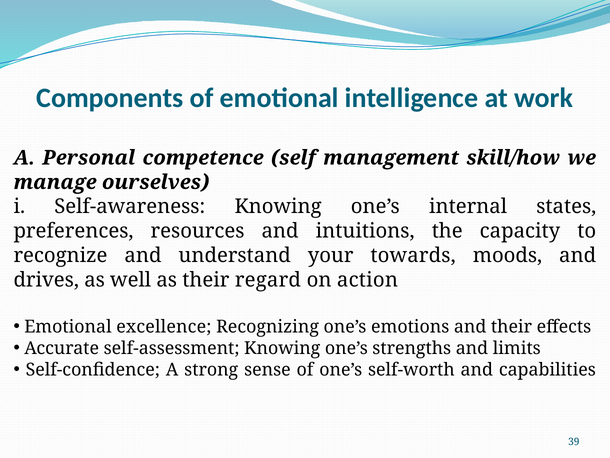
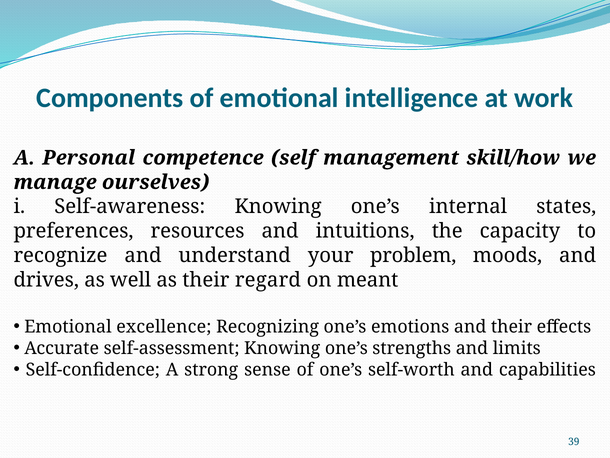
towards: towards -> problem
action: action -> meant
